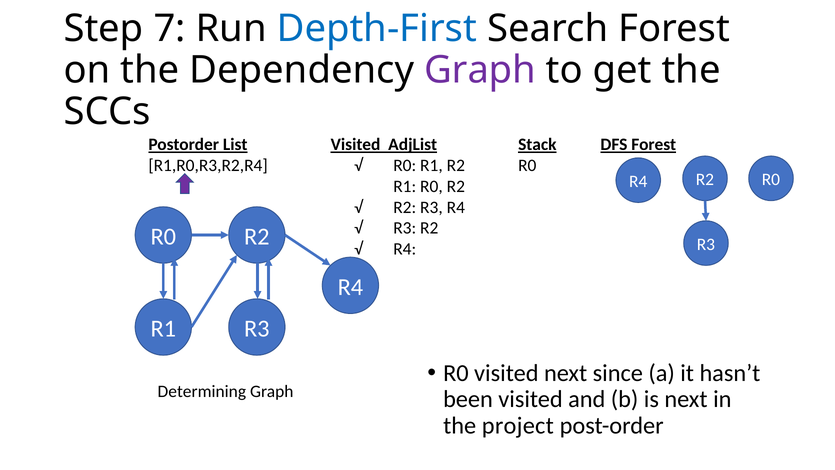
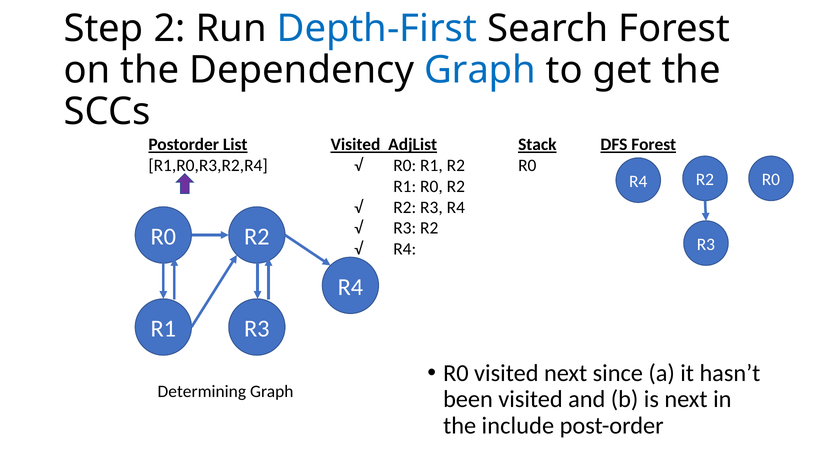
7: 7 -> 2
Graph at (480, 70) colour: purple -> blue
project: project -> include
